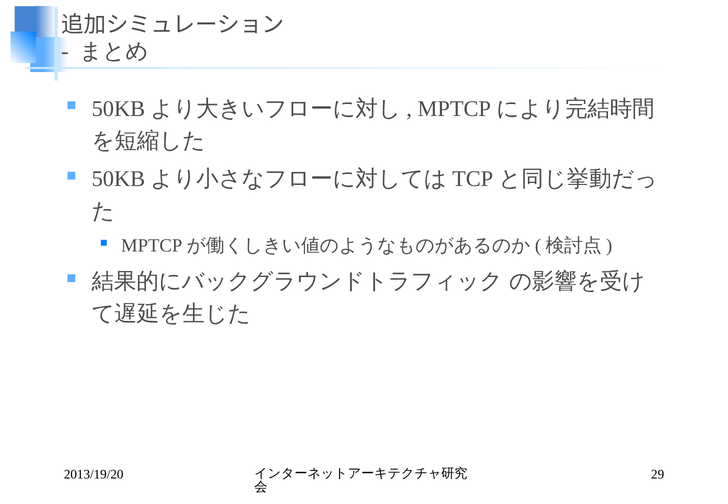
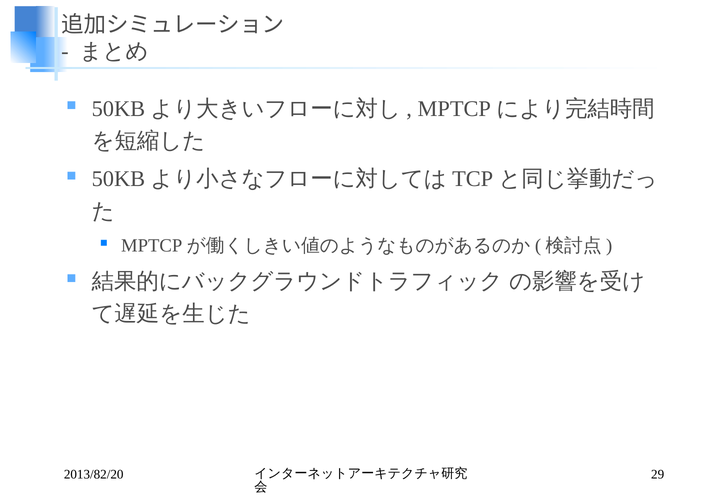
2013/19/20: 2013/19/20 -> 2013/82/20
